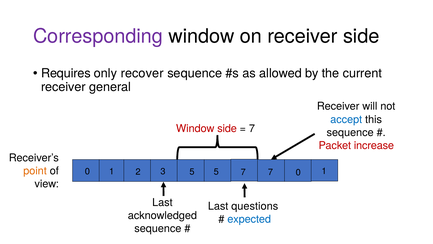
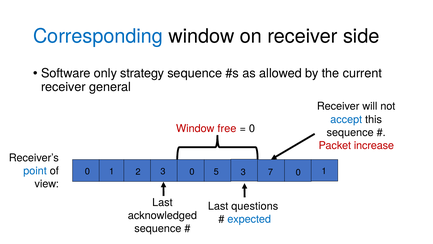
Corresponding colour: purple -> blue
Requires: Requires -> Software
recover: recover -> strategy
Window side: side -> free
7 at (252, 128): 7 -> 0
point colour: orange -> blue
3 5: 5 -> 0
5 7: 7 -> 3
